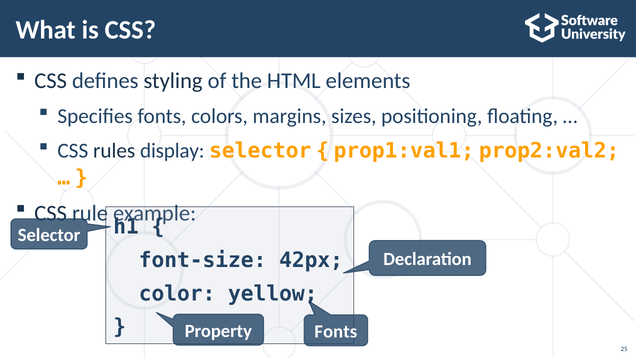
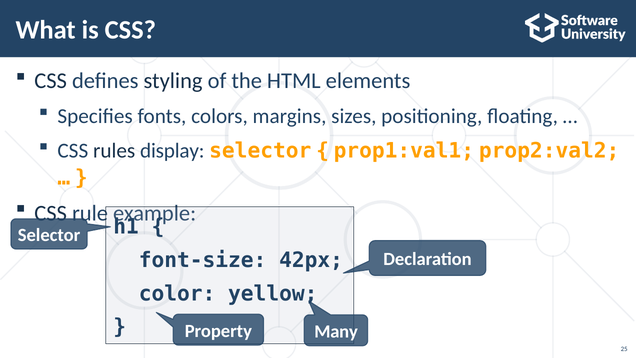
Property Fonts: Fonts -> Many
